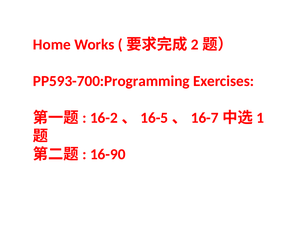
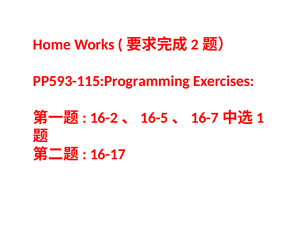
PP593-700:Programming: PP593-700:Programming -> PP593-115:Programming
16-90: 16-90 -> 16-17
